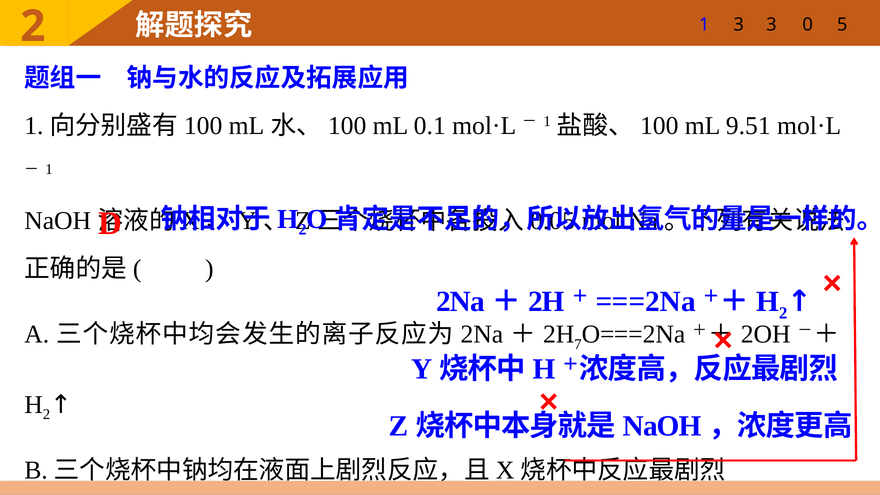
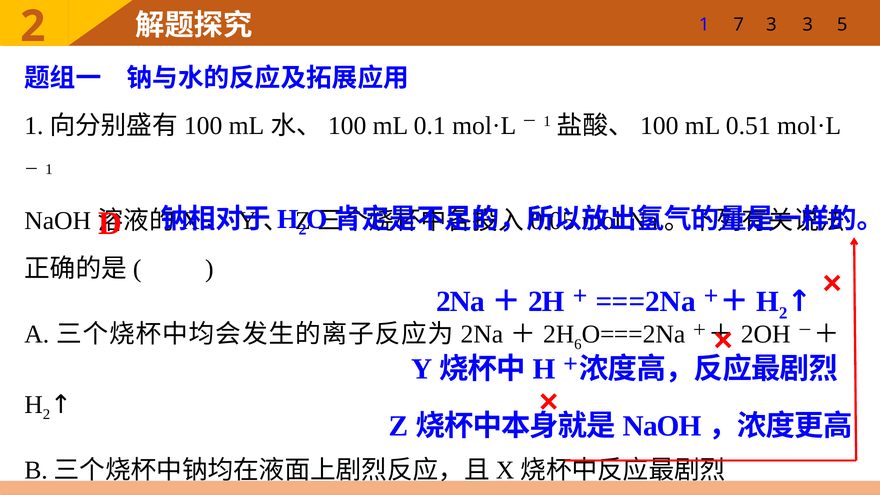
1 3: 3 -> 7
3 0: 0 -> 3
9.51: 9.51 -> 0.51
7: 7 -> 6
